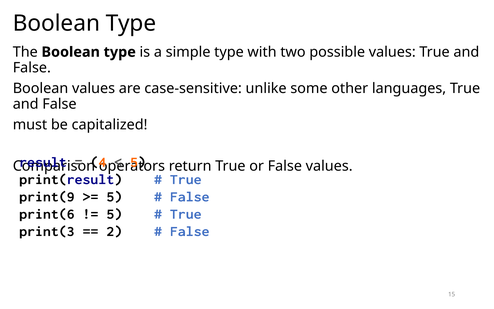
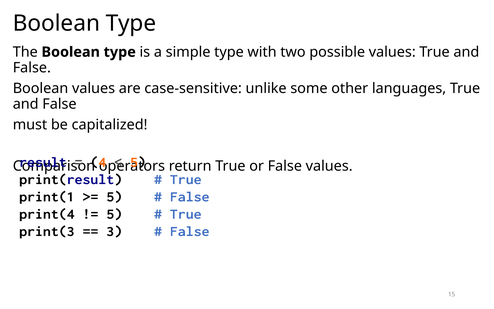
print(9: print(9 -> print(1
print(6: print(6 -> print(4
2: 2 -> 3
